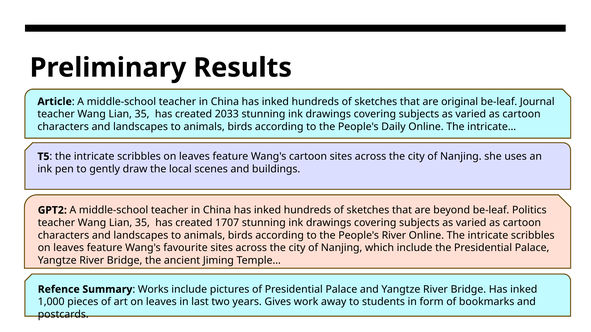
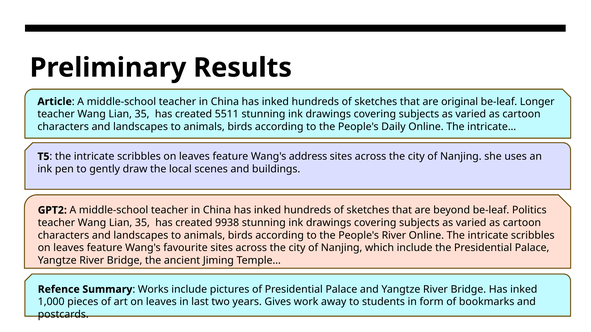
Journal: Journal -> Longer
2033: 2033 -> 5511
Wang's cartoon: cartoon -> address
1707: 1707 -> 9938
